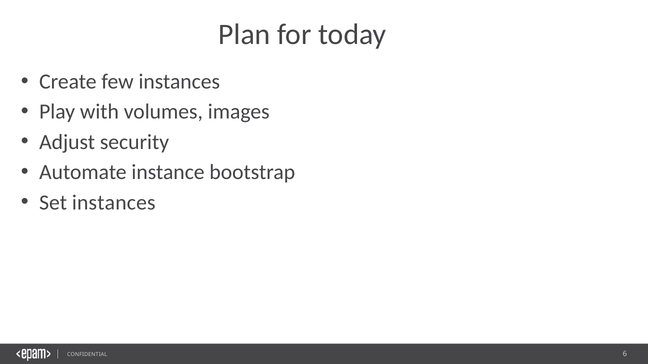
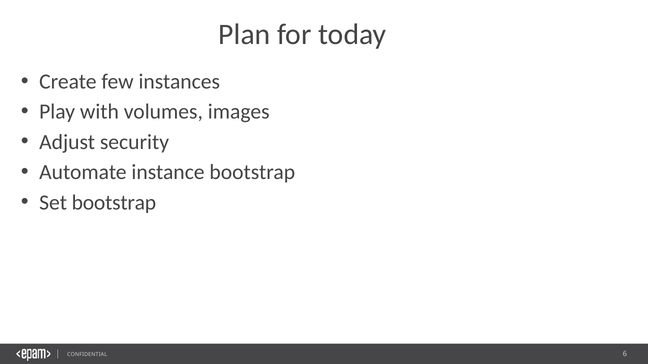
Set instances: instances -> bootstrap
